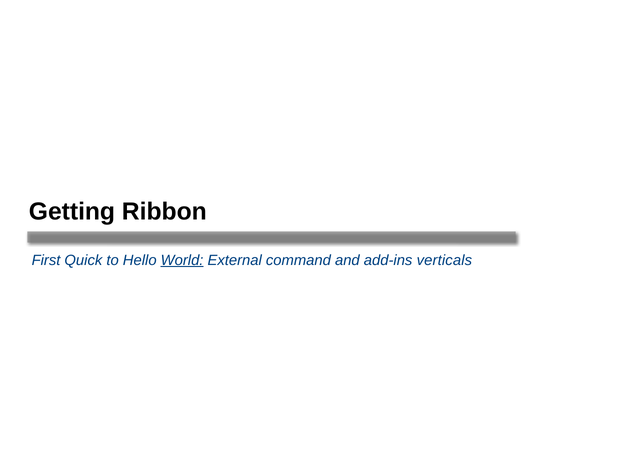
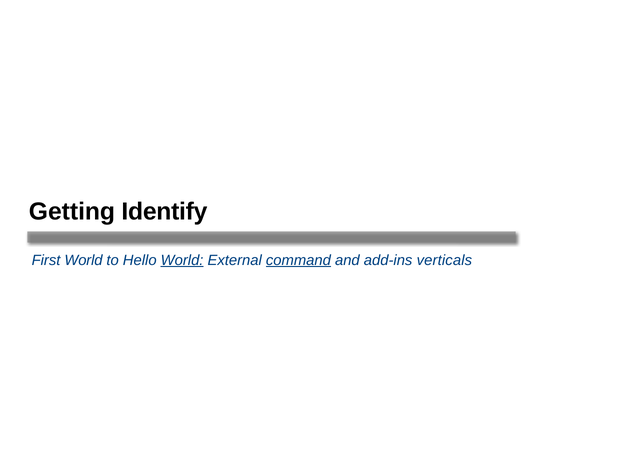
Ribbon: Ribbon -> Identify
First Quick: Quick -> World
command underline: none -> present
